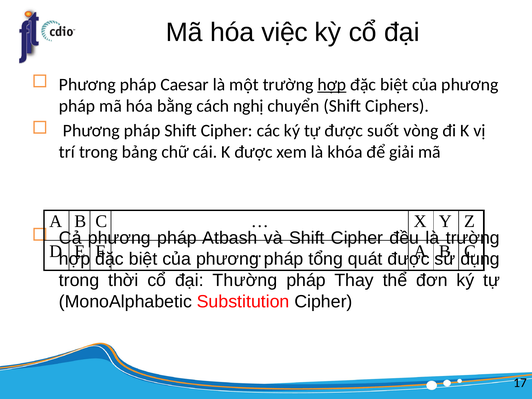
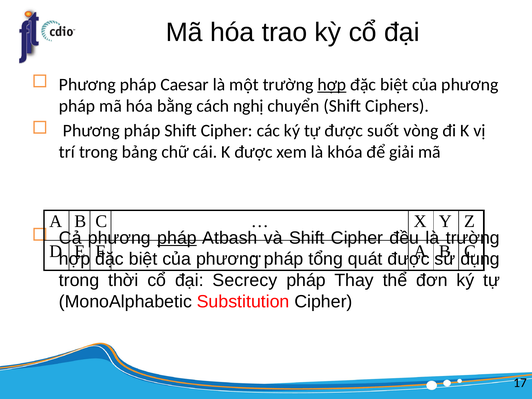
việc: việc -> trao
pháp at (177, 238) underline: none -> present
Thường: Thường -> Secrecy
